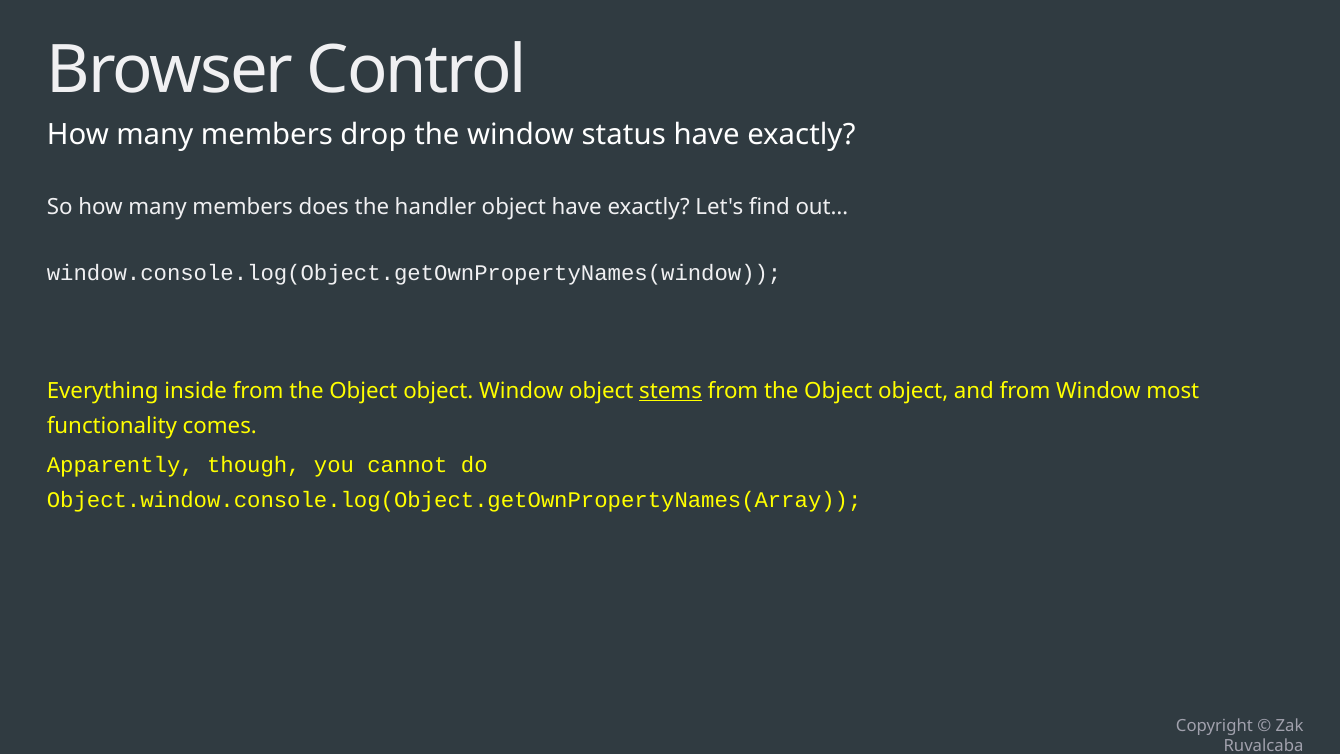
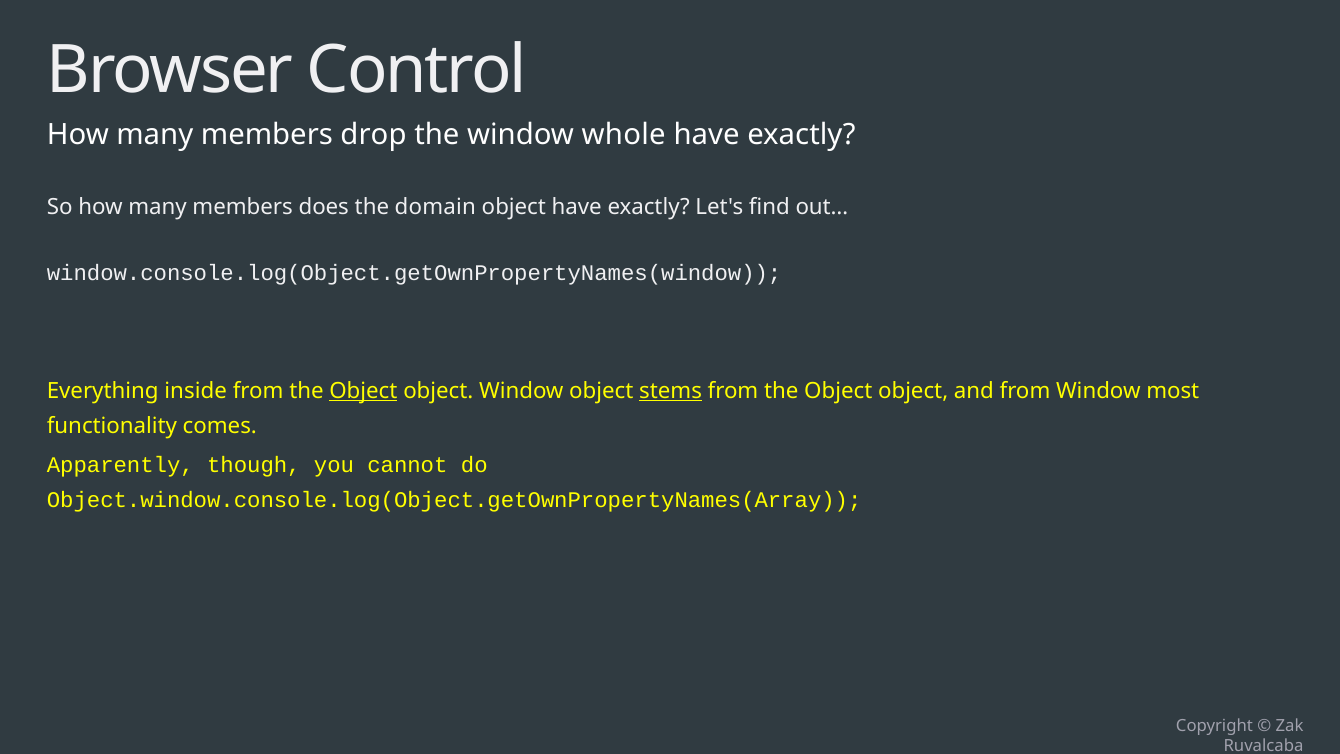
status: status -> whole
handler: handler -> domain
Object at (363, 391) underline: none -> present
